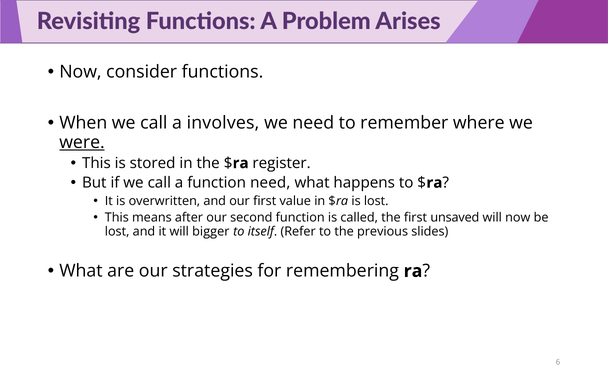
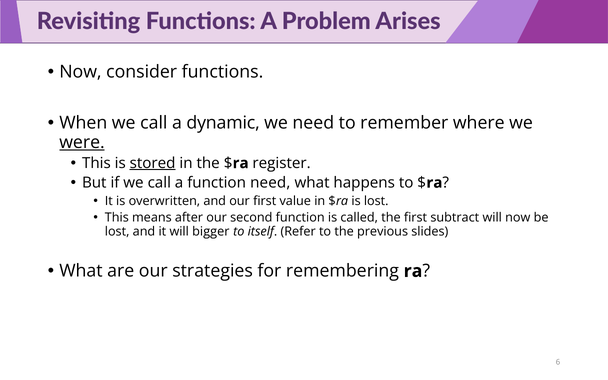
involves: involves -> dynamic
stored underline: none -> present
unsaved: unsaved -> subtract
